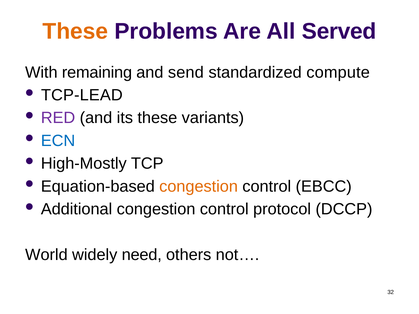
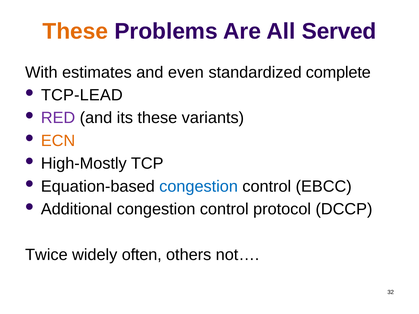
remaining: remaining -> estimates
send: send -> even
compute: compute -> complete
ECN colour: blue -> orange
congestion at (199, 187) colour: orange -> blue
World: World -> Twice
need: need -> often
